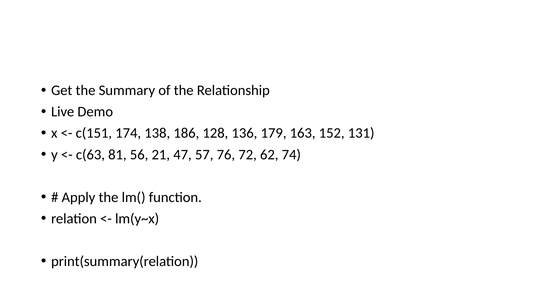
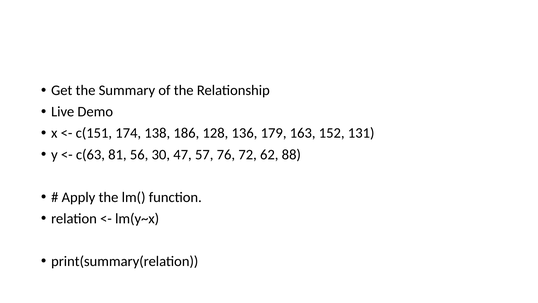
21: 21 -> 30
74: 74 -> 88
